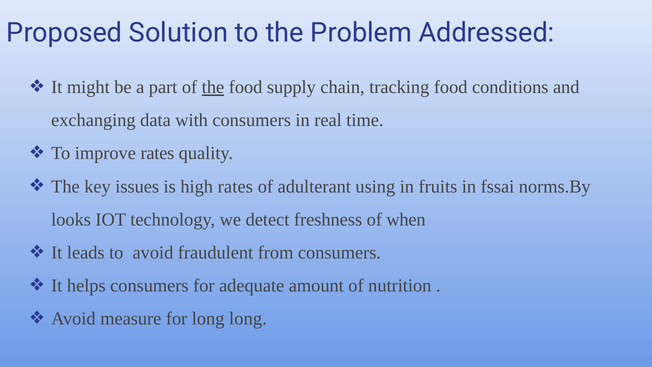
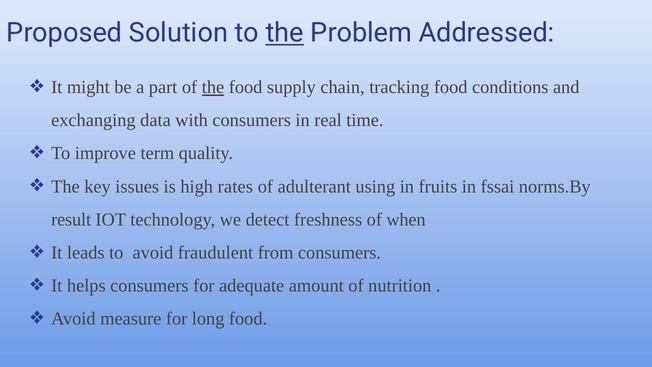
the at (285, 33) underline: none -> present
improve rates: rates -> term
looks: looks -> result
long long: long -> food
